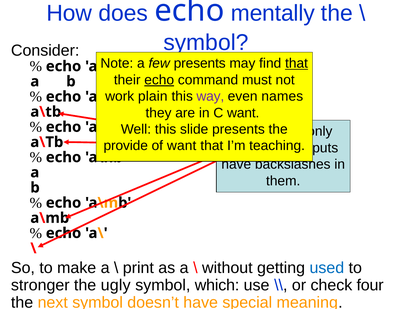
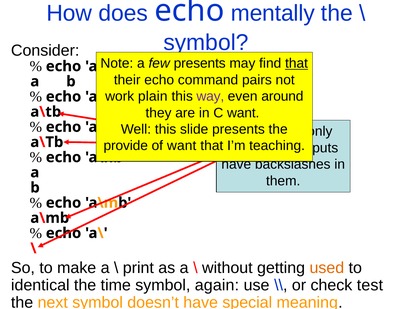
echo at (159, 80) underline: present -> none
must: must -> pairs
names: names -> around
used colour: blue -> orange
stronger: stronger -> identical
ugly: ugly -> time
which: which -> again
check four: four -> test
